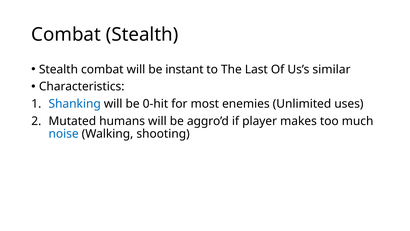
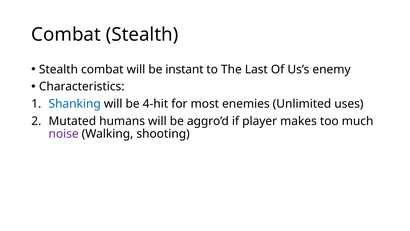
similar: similar -> enemy
0-hit: 0-hit -> 4-hit
noise colour: blue -> purple
